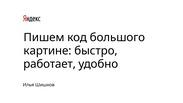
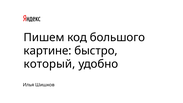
работает: работает -> который
